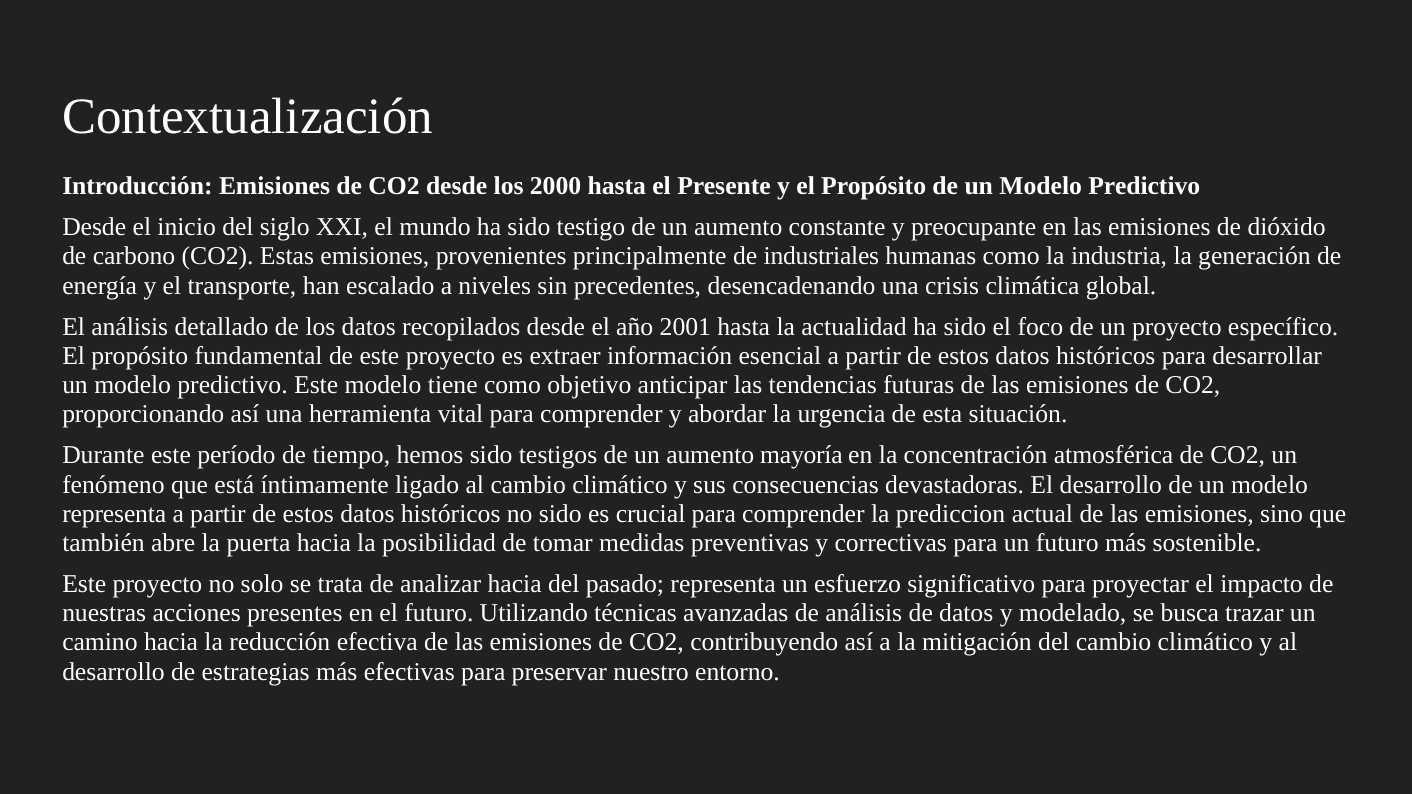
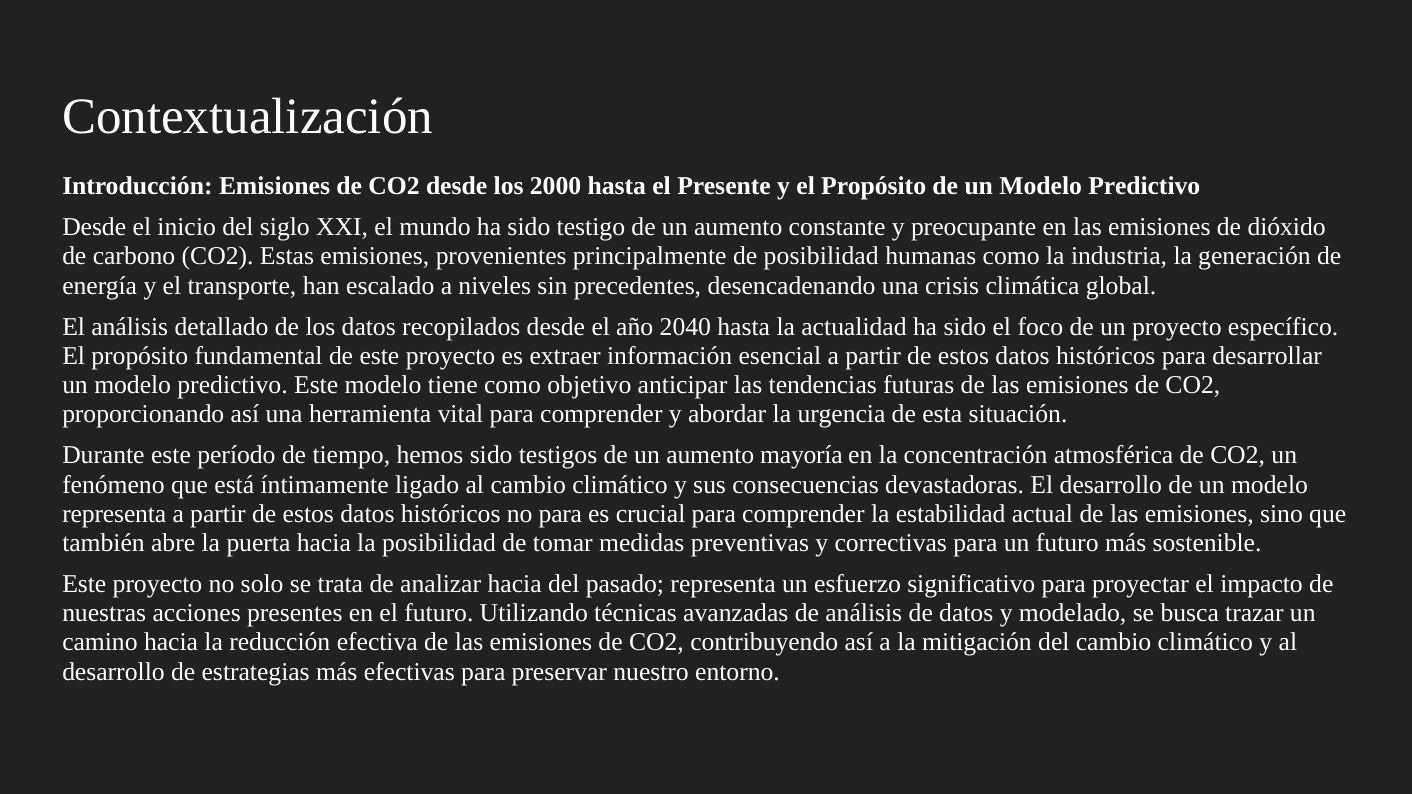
de industriales: industriales -> posibilidad
2001: 2001 -> 2040
no sido: sido -> para
prediccion: prediccion -> estabilidad
